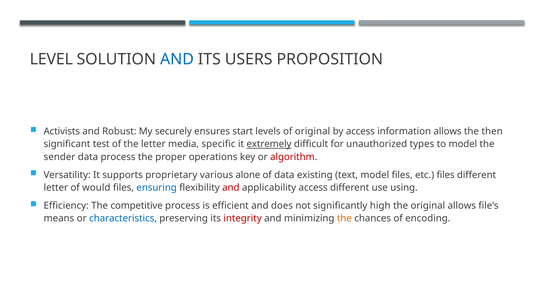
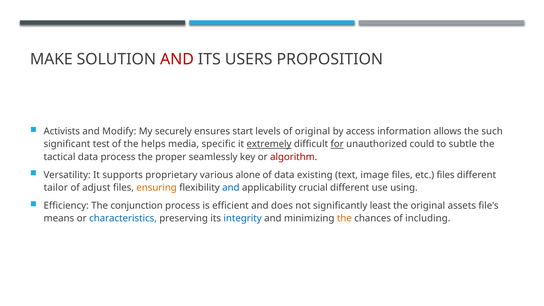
LEVEL: LEVEL -> MAKE
AND at (177, 59) colour: blue -> red
Robust: Robust -> Modify
then: then -> such
the letter: letter -> helps
for underline: none -> present
types: types -> could
to model: model -> subtle
sender: sender -> tactical
operations: operations -> seamlessly
text model: model -> image
letter at (56, 188): letter -> tailor
would: would -> adjust
ensuring colour: blue -> orange
and at (231, 188) colour: red -> blue
applicability access: access -> crucial
competitive: competitive -> conjunction
high: high -> least
original allows: allows -> assets
integrity colour: red -> blue
encoding: encoding -> including
